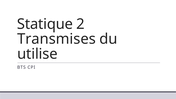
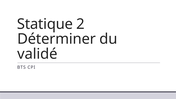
Transmises: Transmises -> Déterminer
utilise: utilise -> validé
